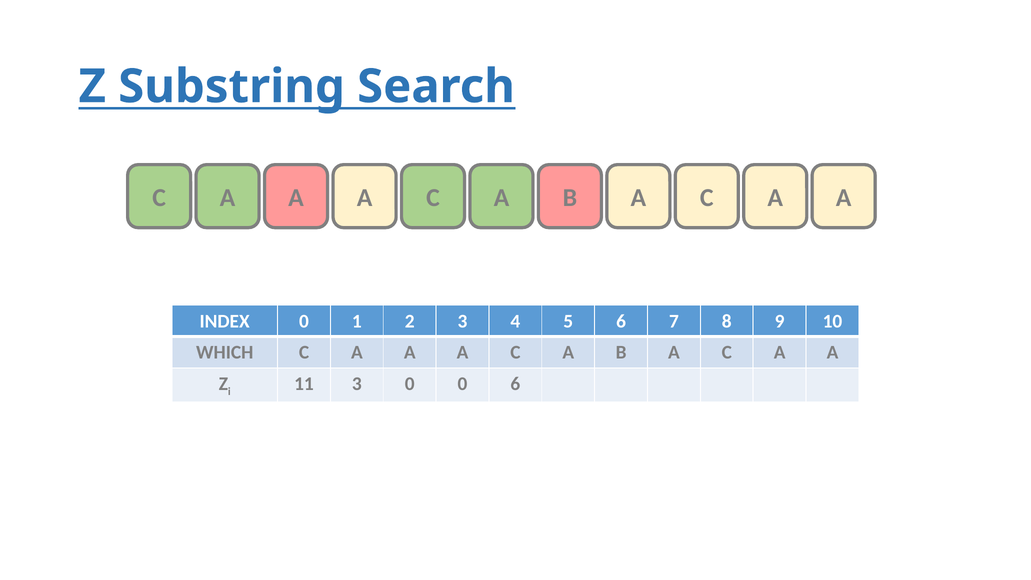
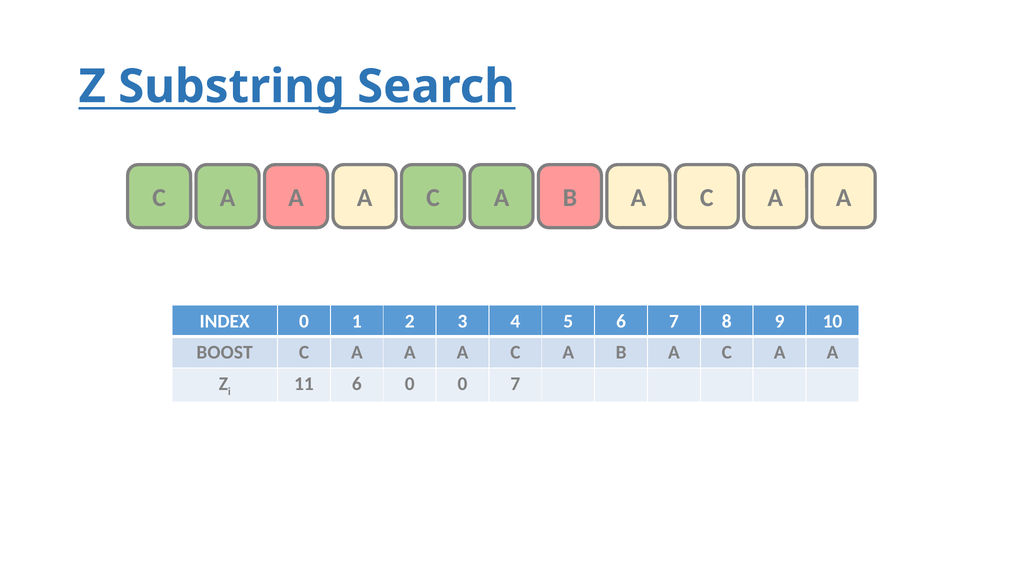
WHICH: WHICH -> BOOST
11 3: 3 -> 6
0 6: 6 -> 7
